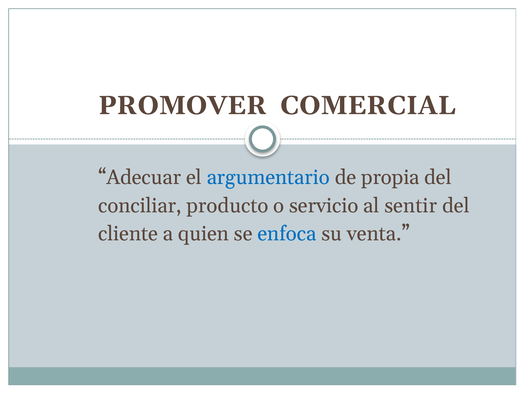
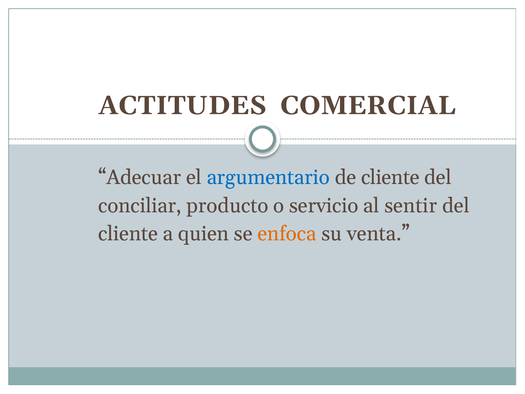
PROMOVER: PROMOVER -> ACTITUDES
de propia: propia -> cliente
enfoca colour: blue -> orange
